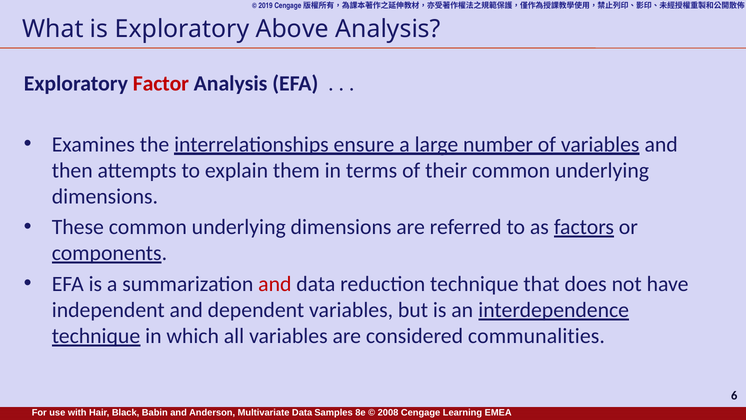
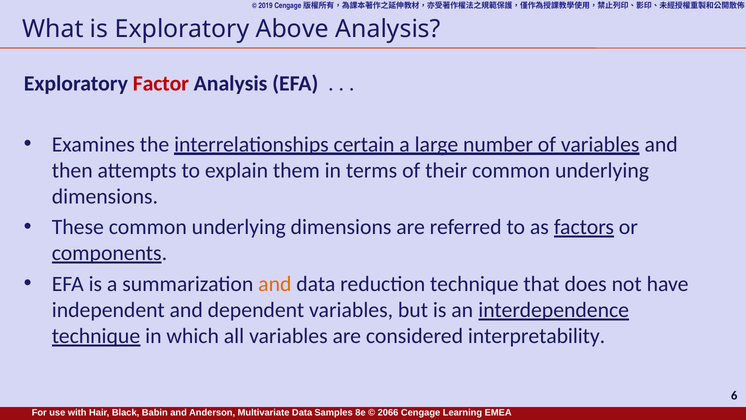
ensure: ensure -> certain
and at (275, 284) colour: red -> orange
communalities: communalities -> interpretability
2008: 2008 -> 2066
